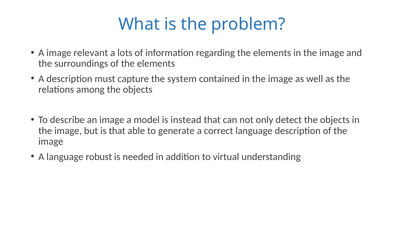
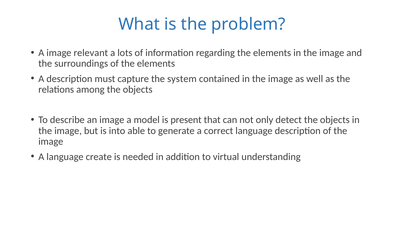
instead: instead -> present
is that: that -> into
robust: robust -> create
